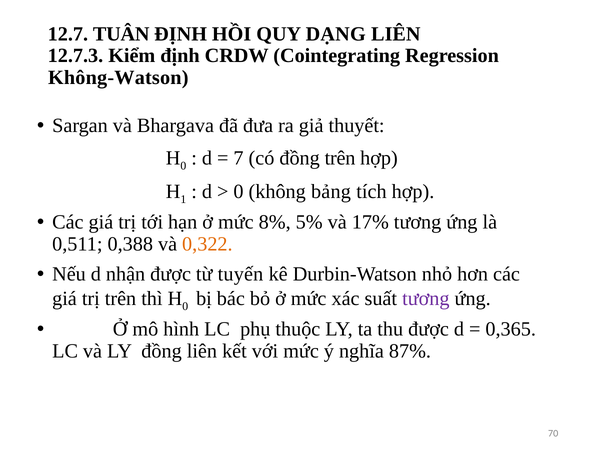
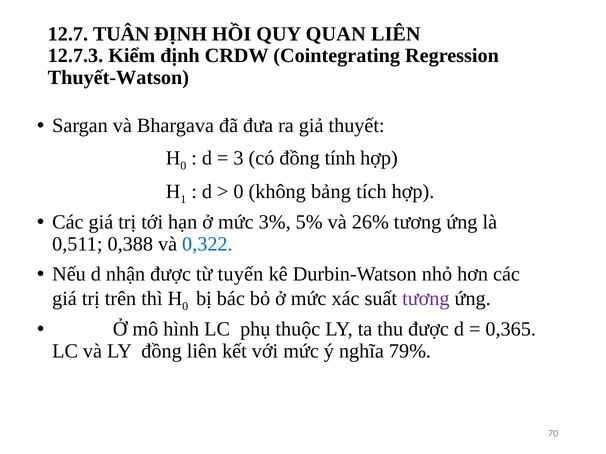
DẠNG: DẠNG -> QUAN
Không-Watson: Không-Watson -> Thuyết-Watson
7: 7 -> 3
đồng trên: trên -> tính
8%: 8% -> 3%
17%: 17% -> 26%
0,322 colour: orange -> blue
87%: 87% -> 79%
